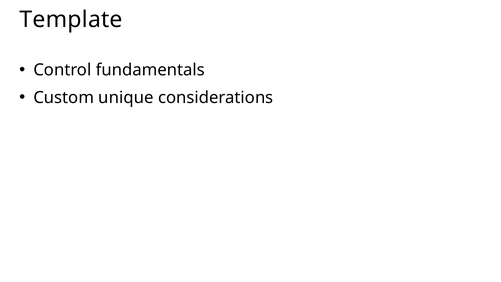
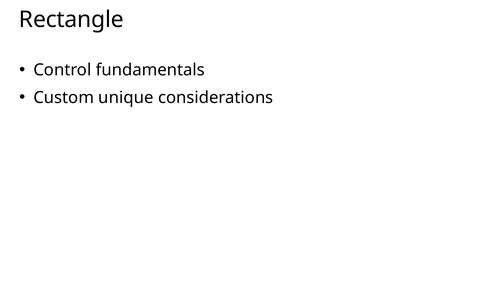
Template: Template -> Rectangle
